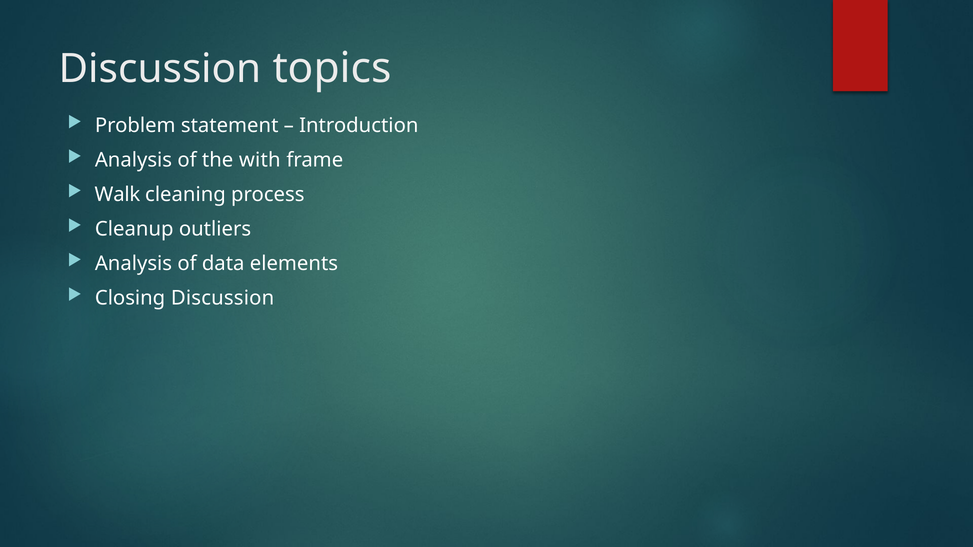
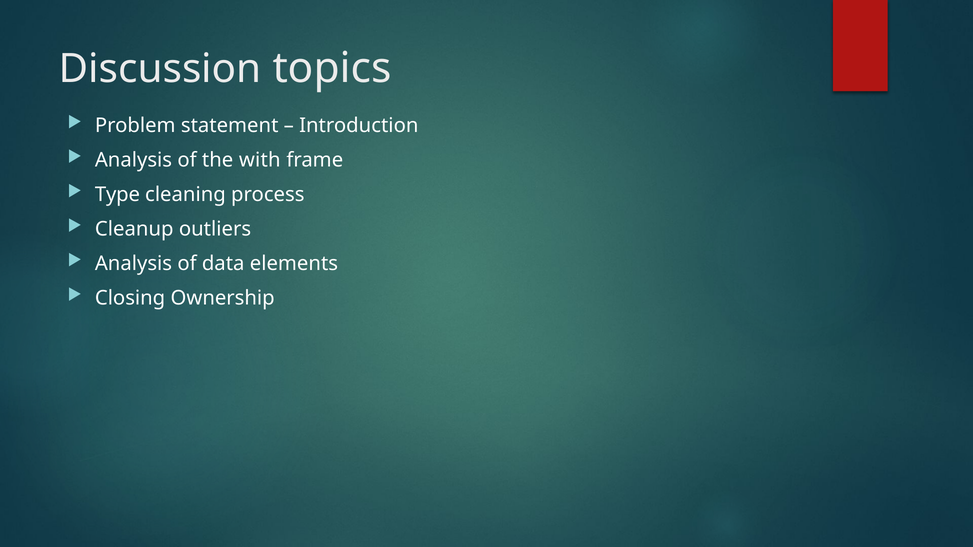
Walk: Walk -> Type
Closing Discussion: Discussion -> Ownership
